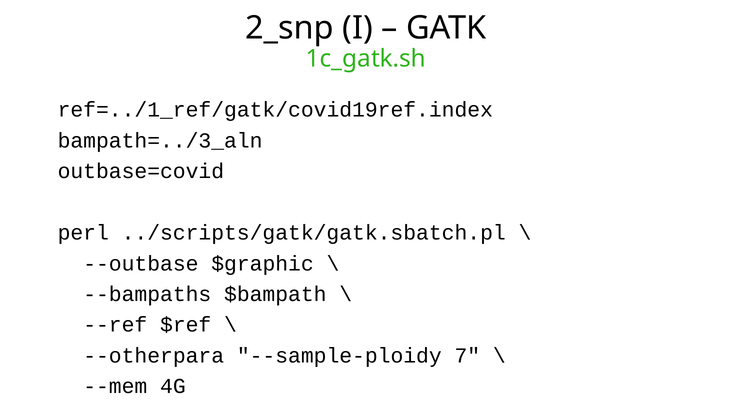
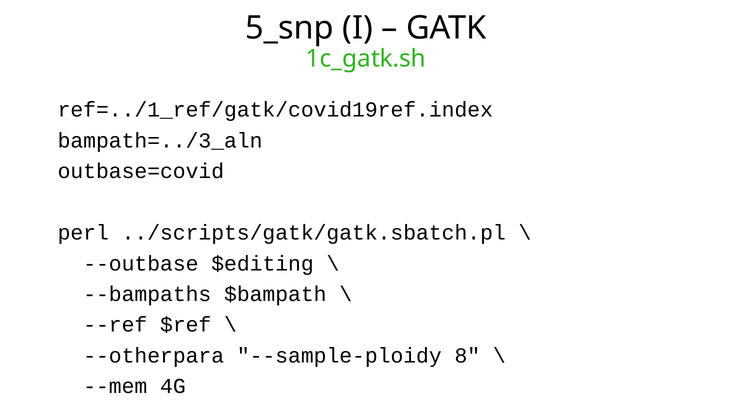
2_snp: 2_snp -> 5_snp
$graphic: $graphic -> $editing
7: 7 -> 8
